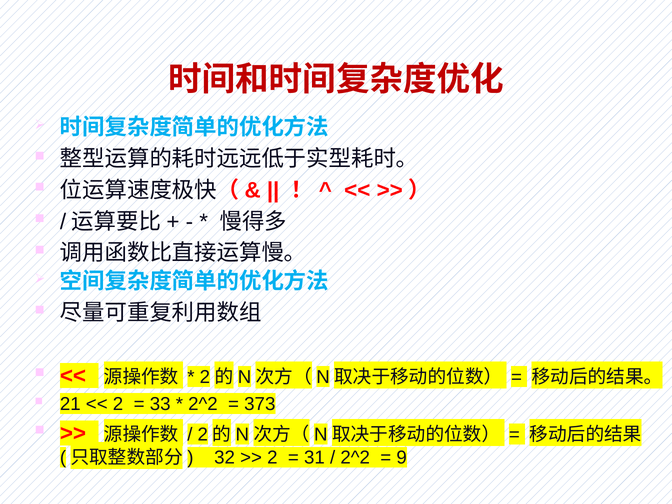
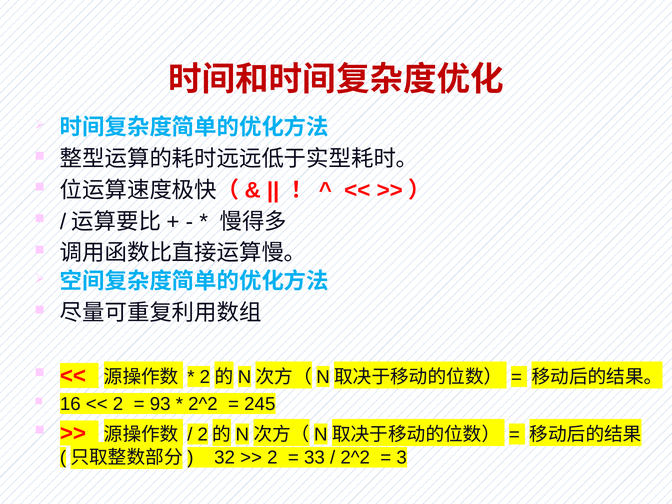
21: 21 -> 16
33: 33 -> 93
373: 373 -> 245
31: 31 -> 33
9: 9 -> 3
